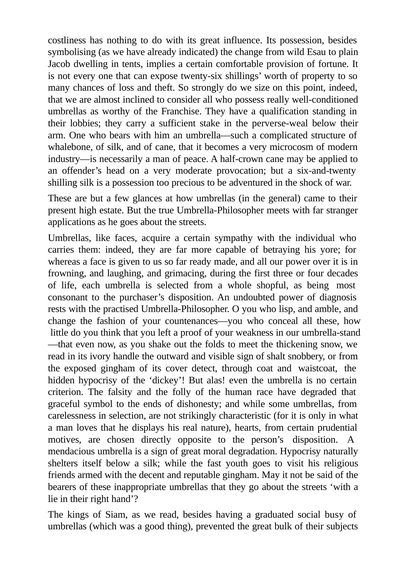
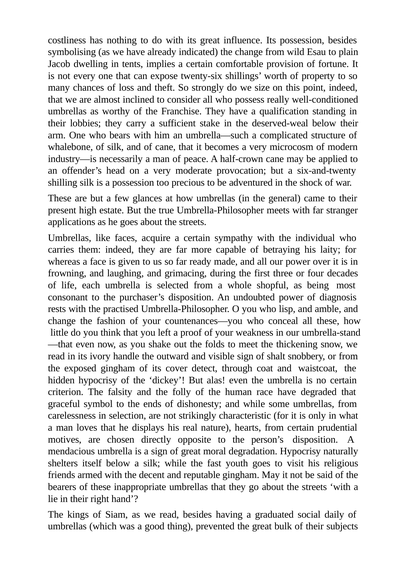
perverse-weal: perverse-weal -> deserved-weal
yore: yore -> laity
busy: busy -> daily
